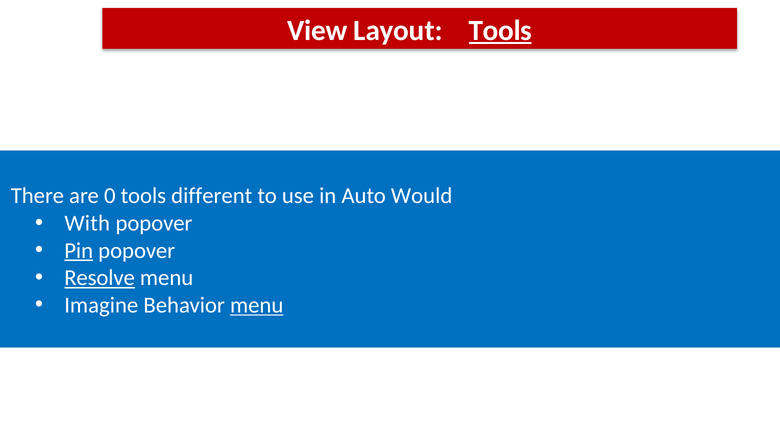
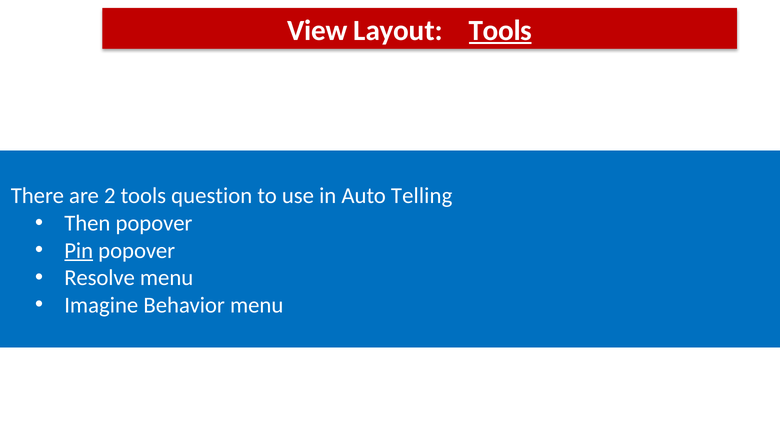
0: 0 -> 2
different: different -> question
Would: Would -> Telling
With: With -> Then
Resolve underline: present -> none
menu at (257, 305) underline: present -> none
